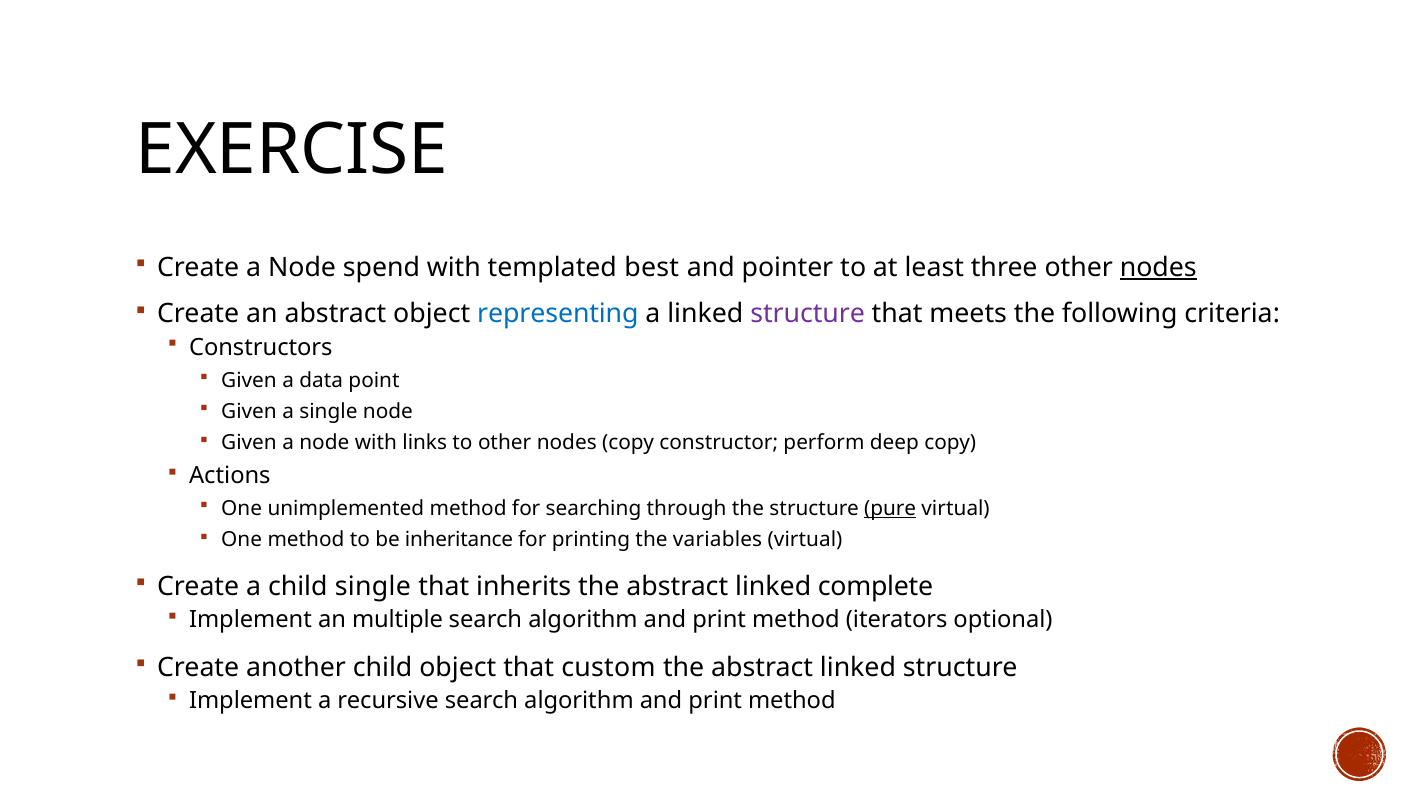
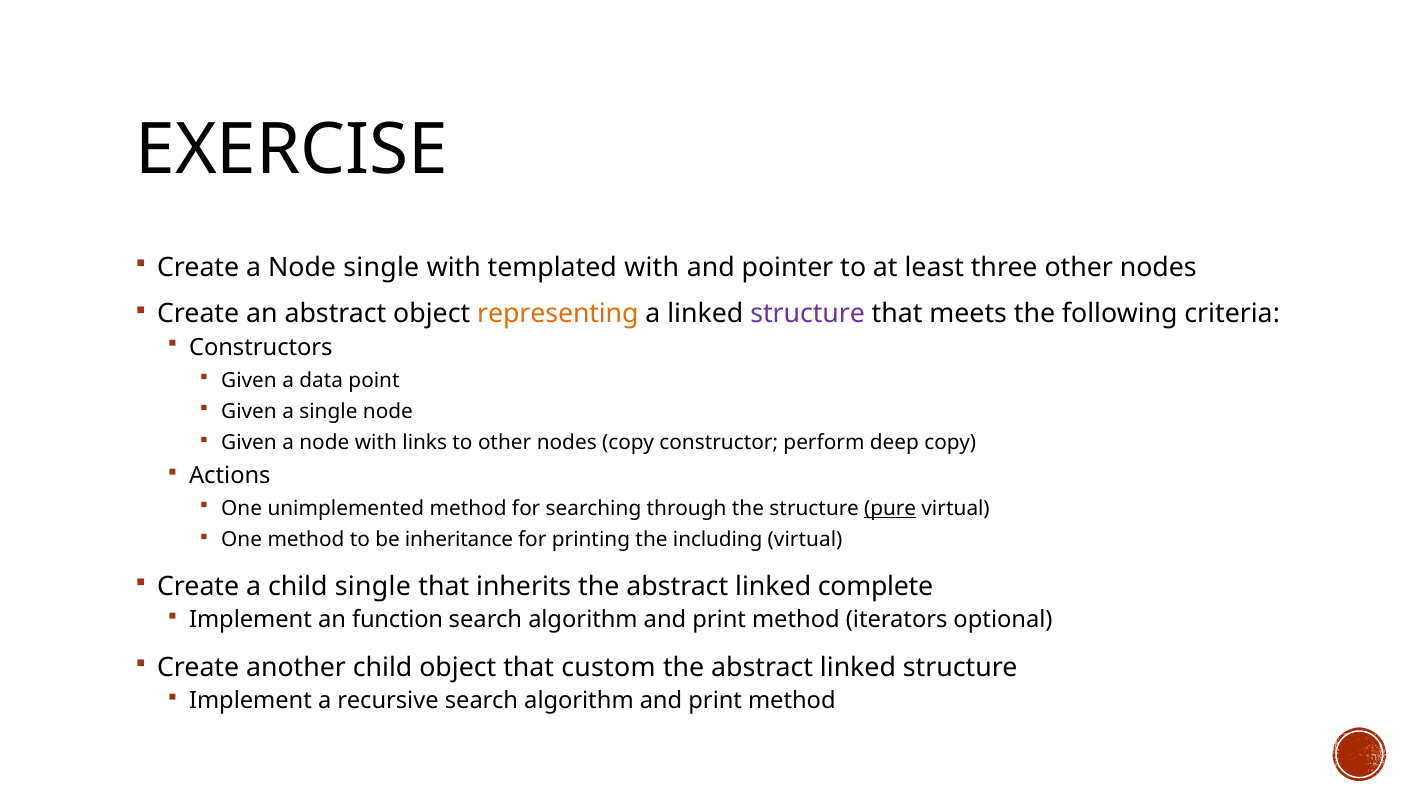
Node spend: spend -> single
templated best: best -> with
nodes at (1158, 268) underline: present -> none
representing colour: blue -> orange
variables: variables -> including
multiple: multiple -> function
